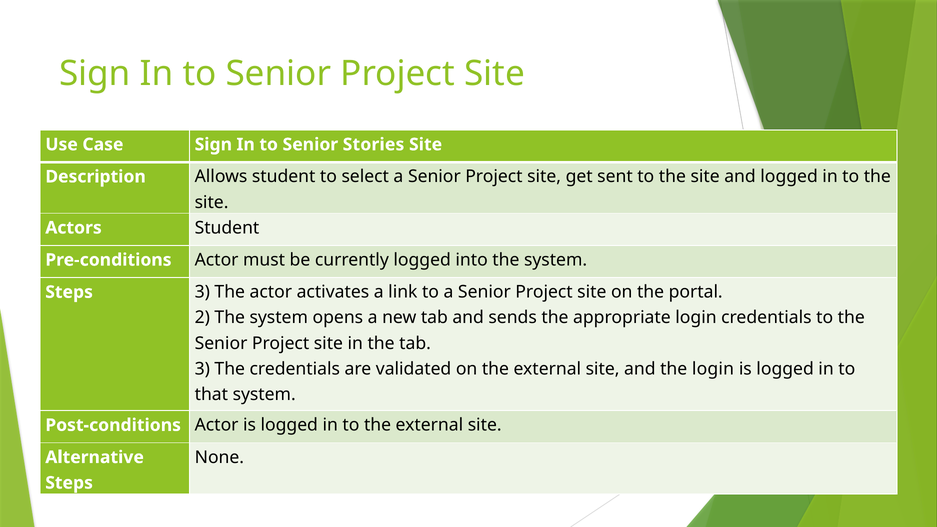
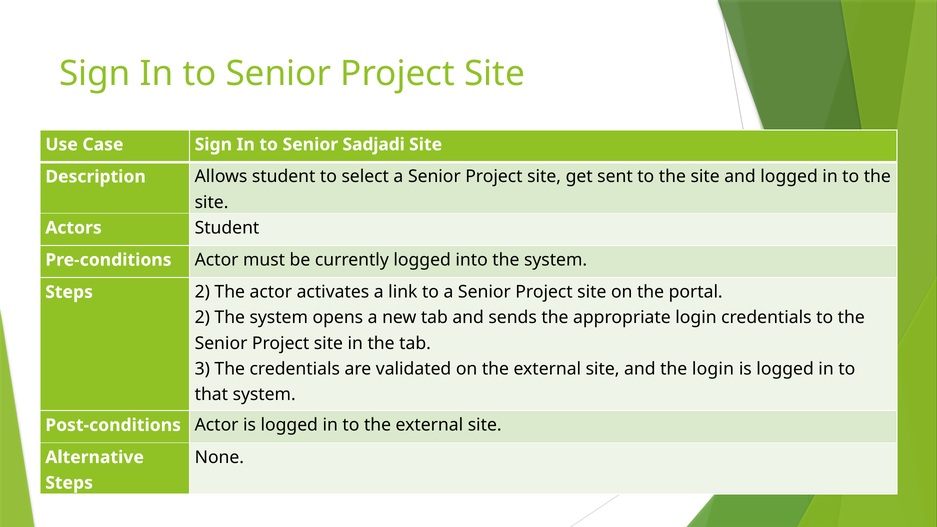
Stories: Stories -> Sadjadi
Steps 3: 3 -> 2
